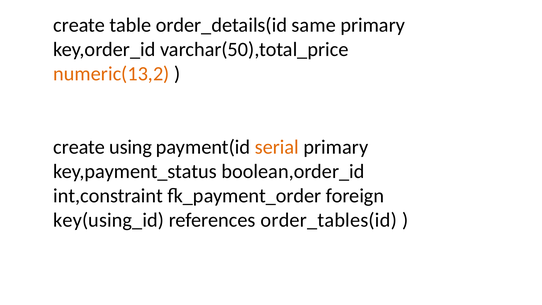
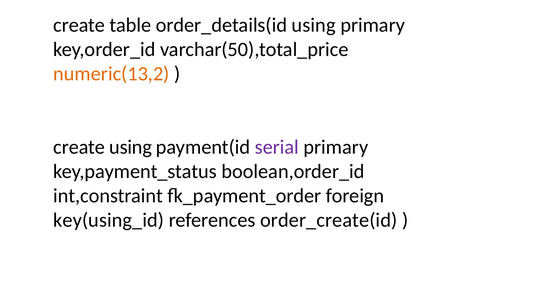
order_details(id same: same -> using
serial colour: orange -> purple
order_tables(id: order_tables(id -> order_create(id
